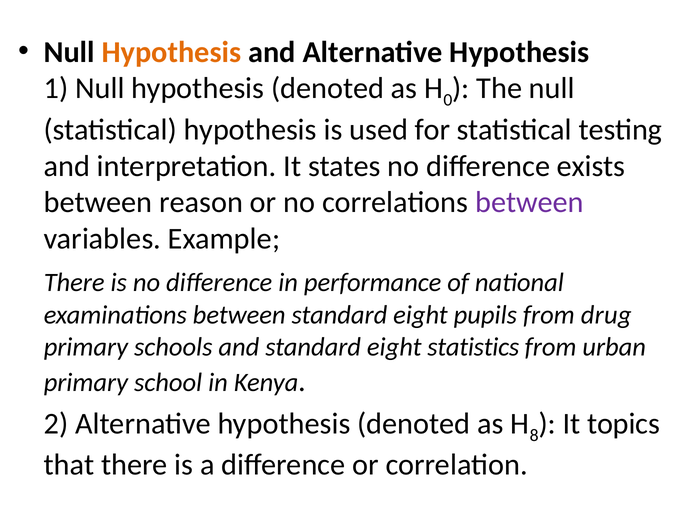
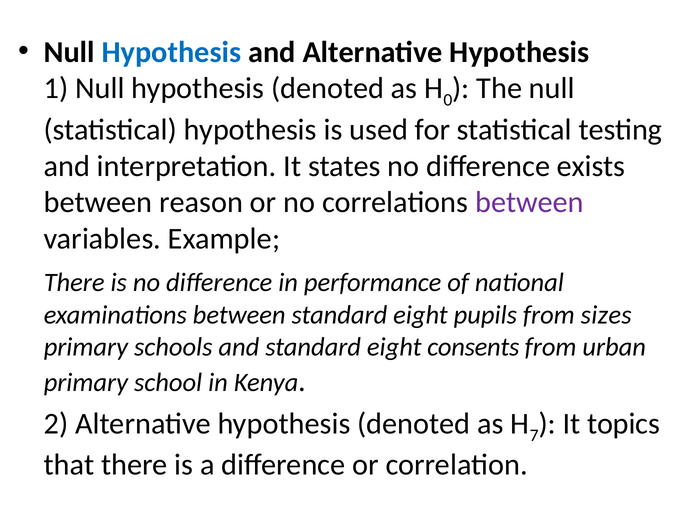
Hypothesis at (171, 52) colour: orange -> blue
drug: drug -> sizes
statistics: statistics -> consents
8: 8 -> 7
